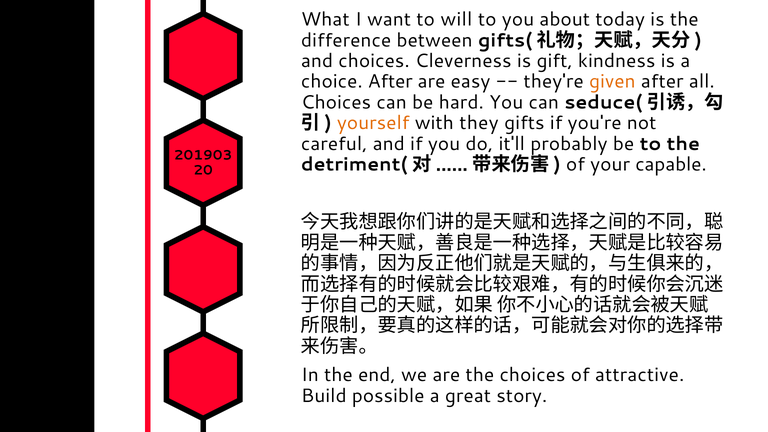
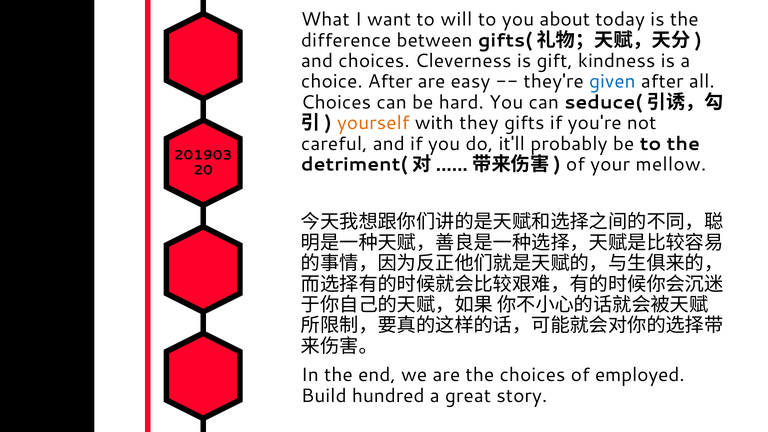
given colour: orange -> blue
capable: capable -> mellow
attractive: attractive -> employed
possible: possible -> hundred
